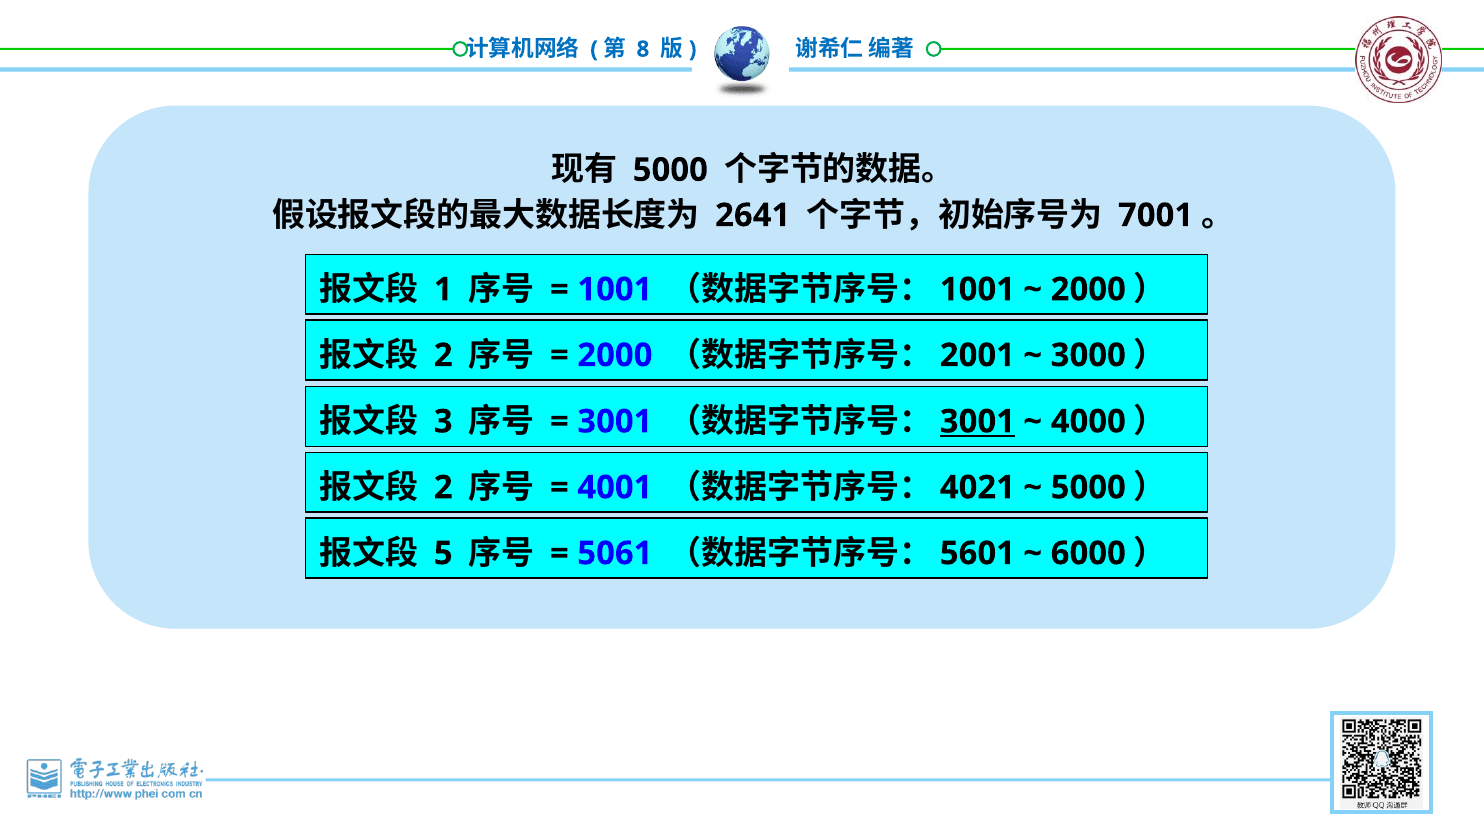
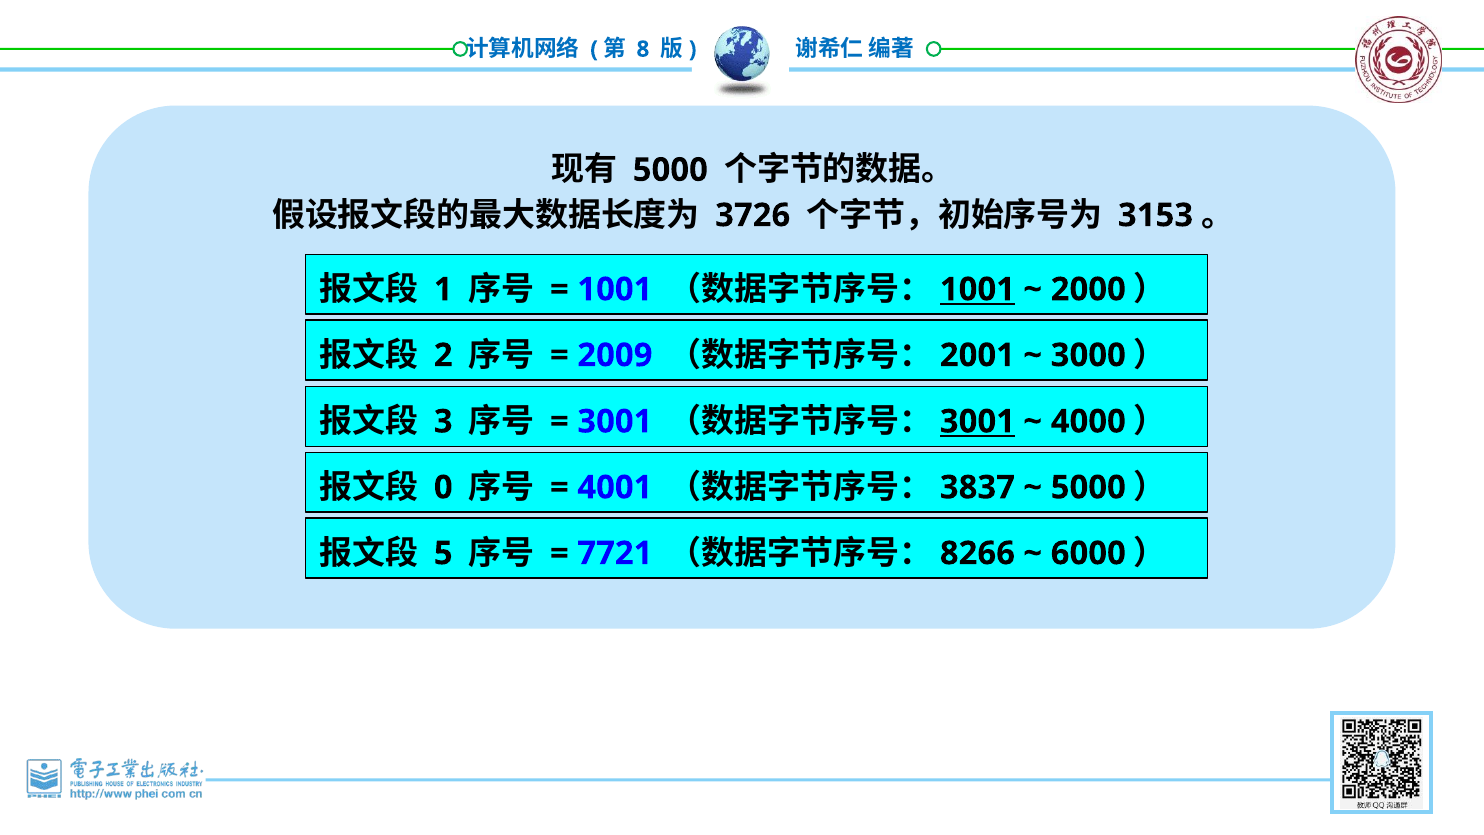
2641: 2641 -> 3726
7001: 7001 -> 3153
1001 at (977, 289) underline: none -> present
2000 at (615, 355): 2000 -> 2009
2 at (443, 487): 2 -> 0
4021: 4021 -> 3837
5061: 5061 -> 7721
5601: 5601 -> 8266
